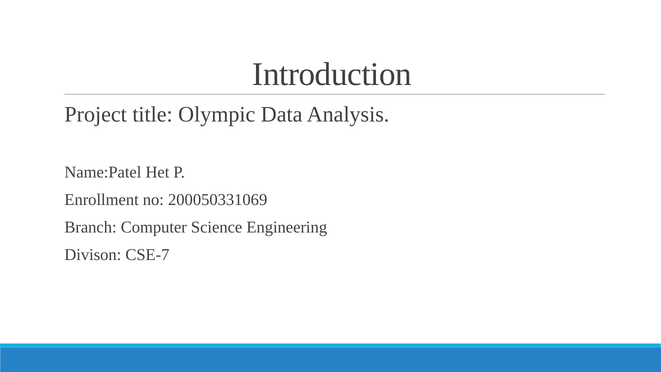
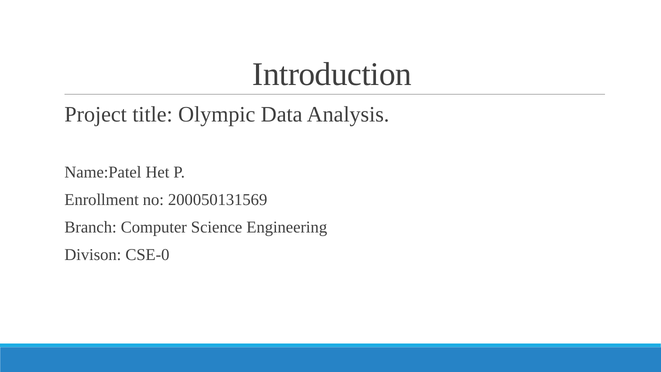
200050331069: 200050331069 -> 200050131569
CSE-7: CSE-7 -> CSE-0
